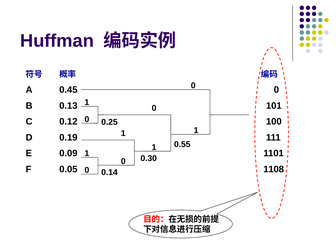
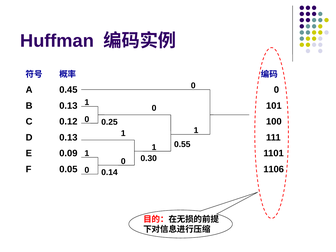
D 0.19: 0.19 -> 0.13
1108: 1108 -> 1106
